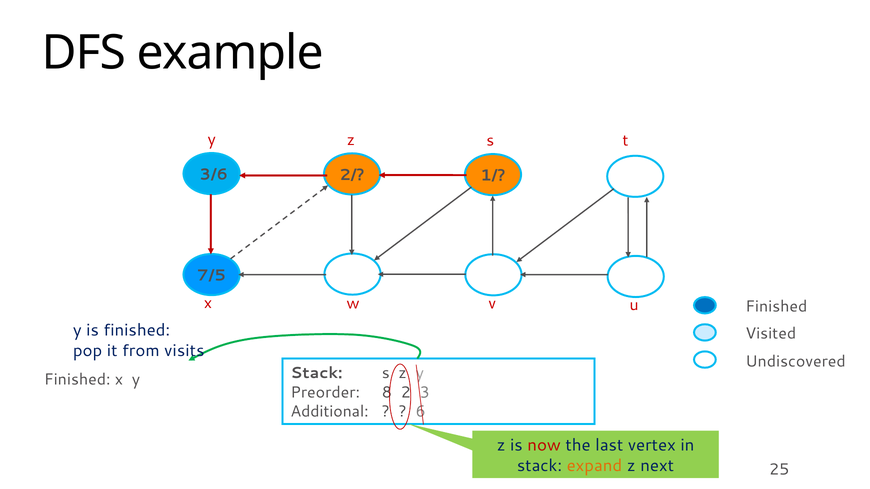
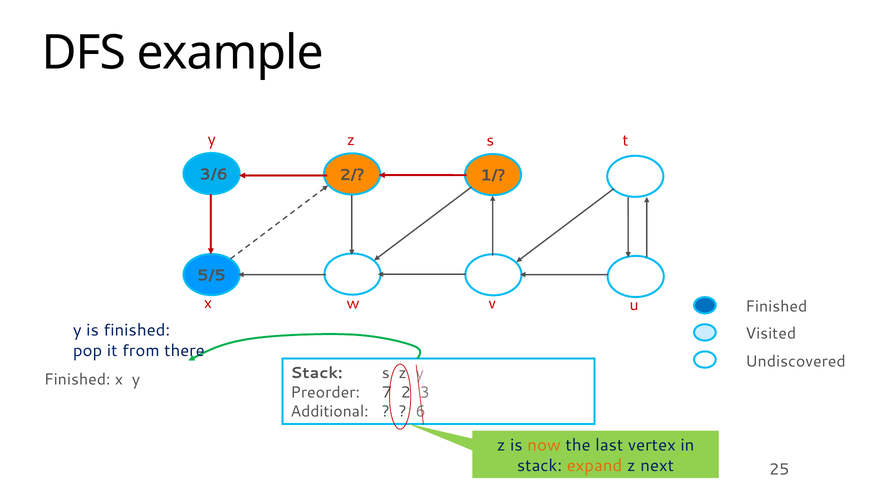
7/5: 7/5 -> 5/5
visits: visits -> there
8: 8 -> 7
now colour: red -> orange
